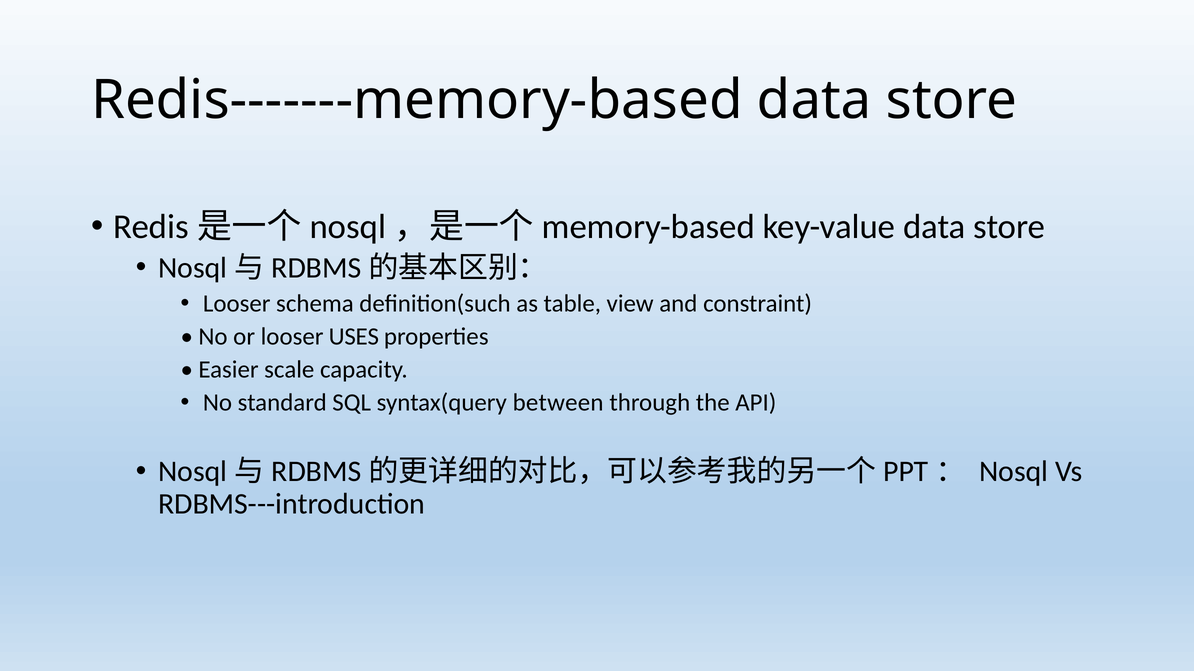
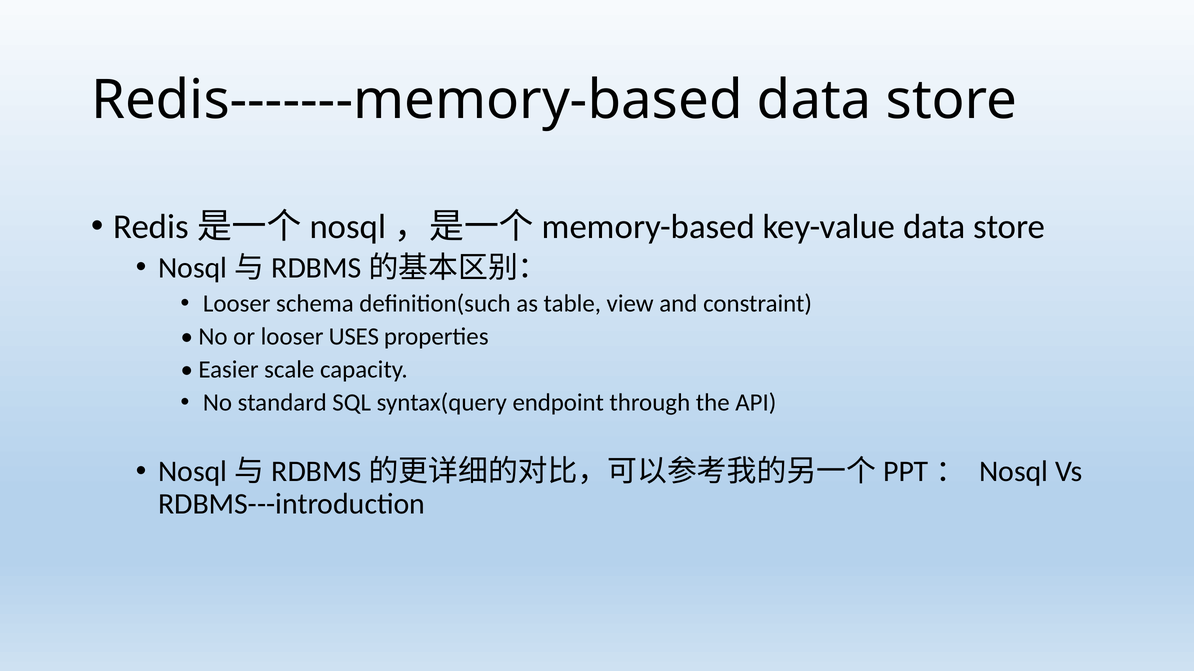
between: between -> endpoint
